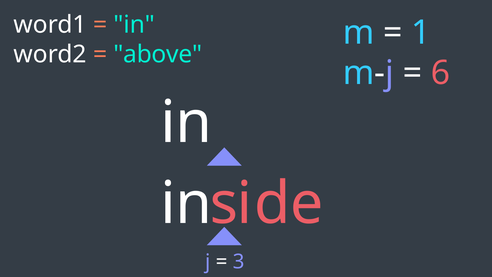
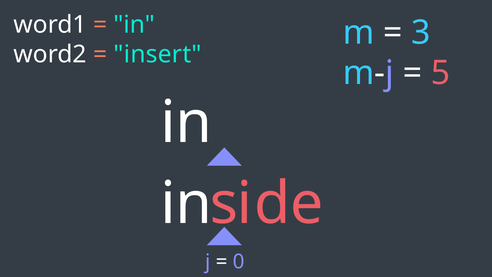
1: 1 -> 3
above: above -> insert
6: 6 -> 5
3: 3 -> 0
